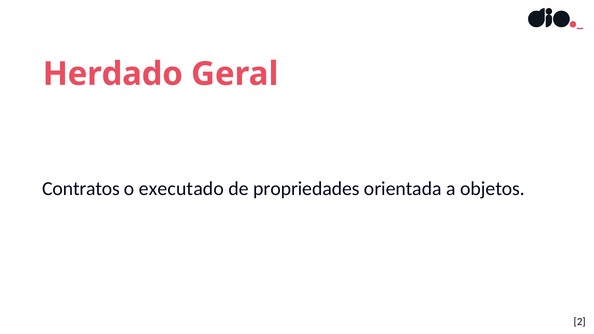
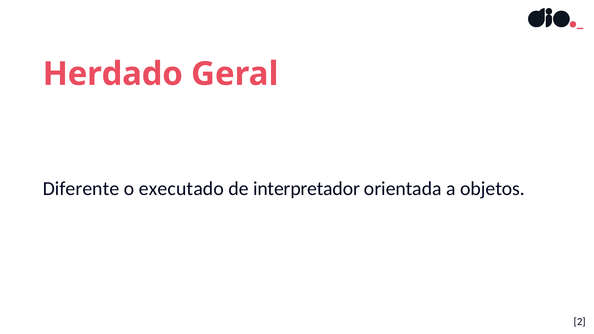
Contratos: Contratos -> Diferente
propriedades: propriedades -> interpretador
